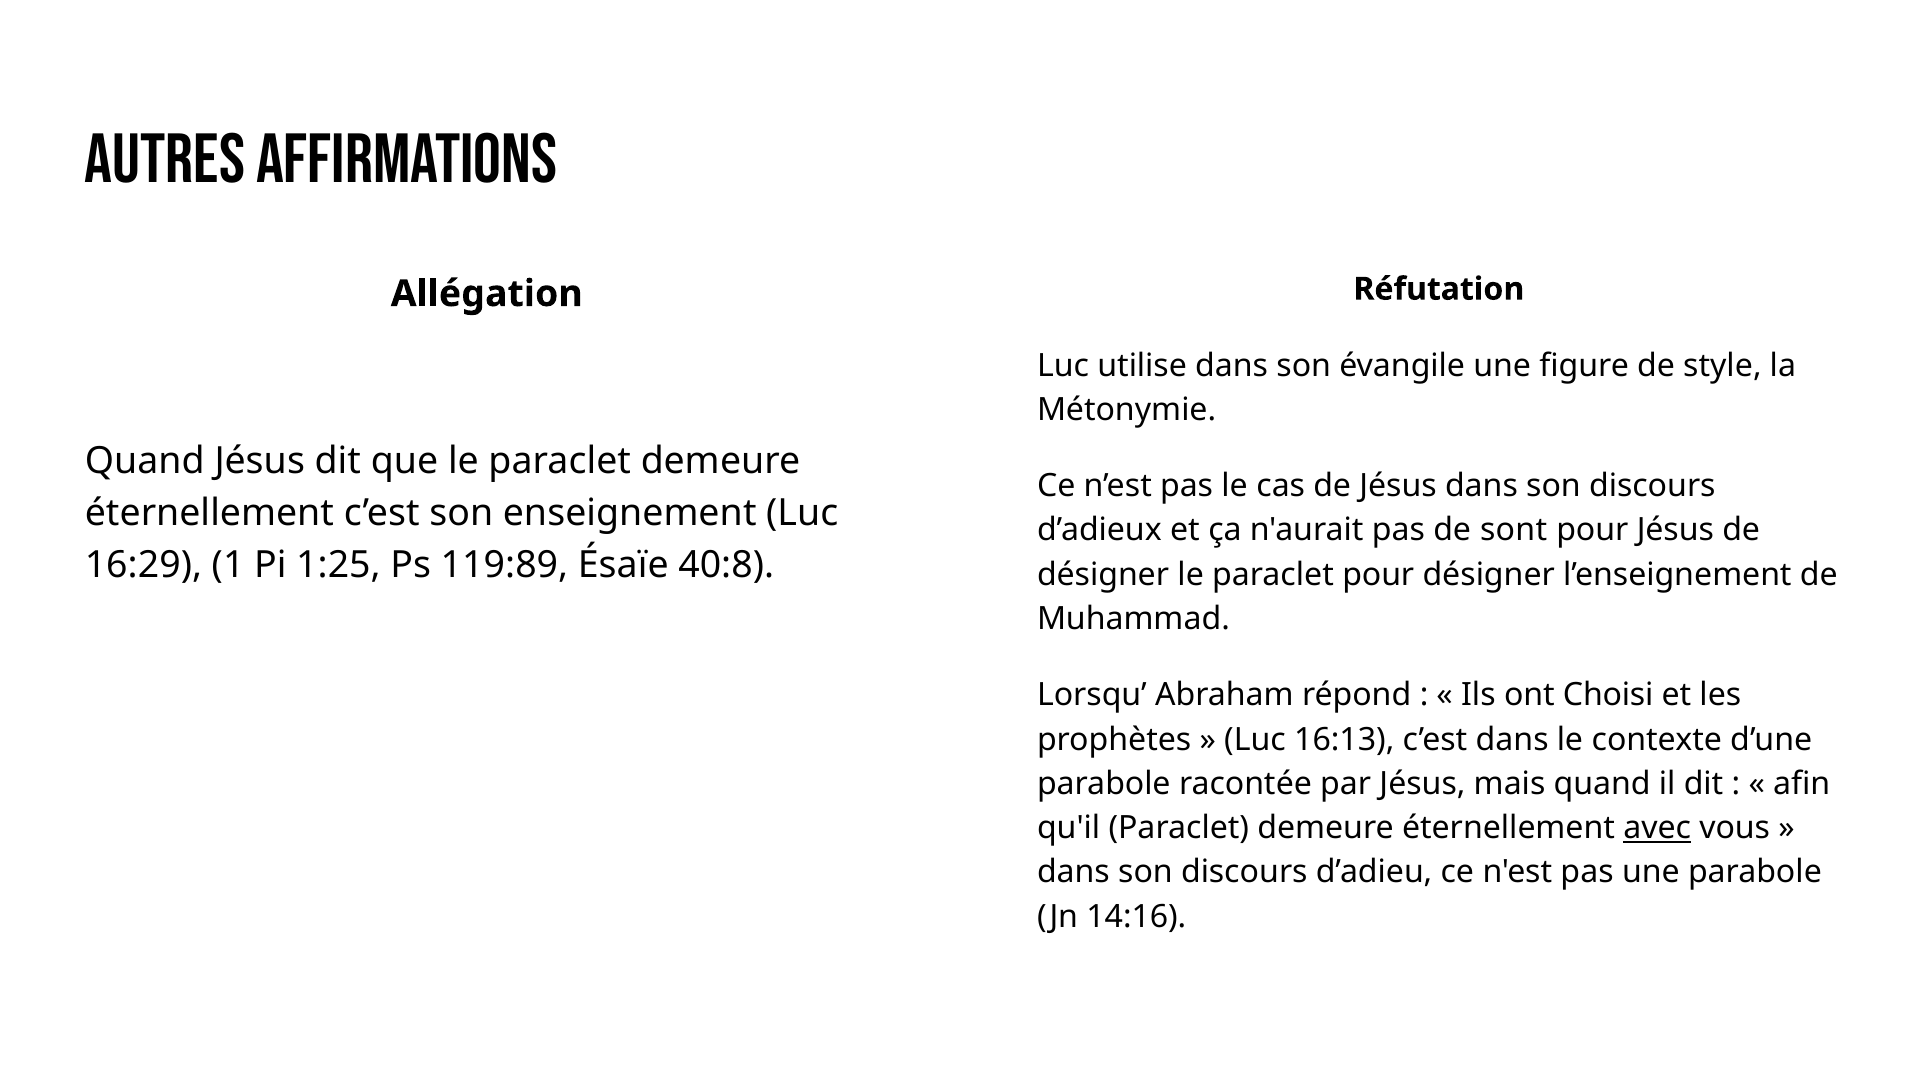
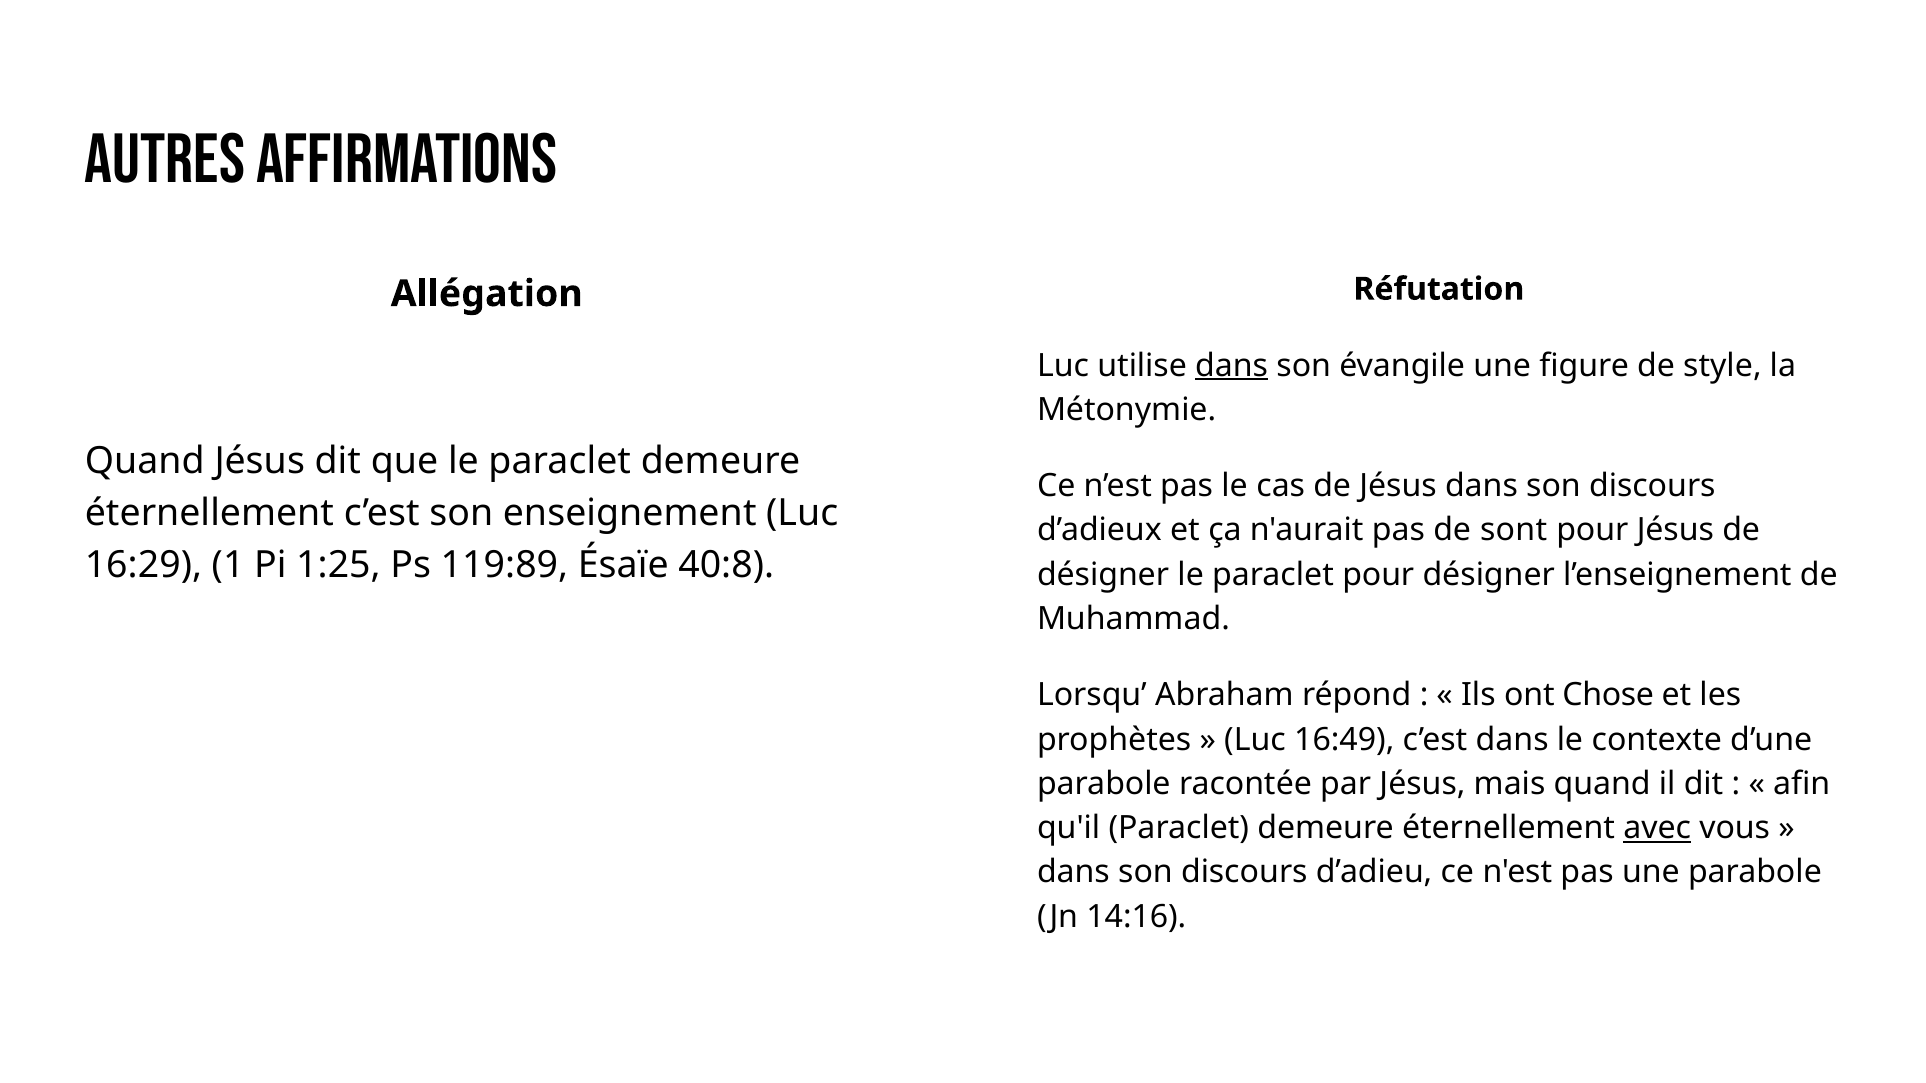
dans at (1232, 366) underline: none -> present
Choisi: Choisi -> Chose
16:13: 16:13 -> 16:49
